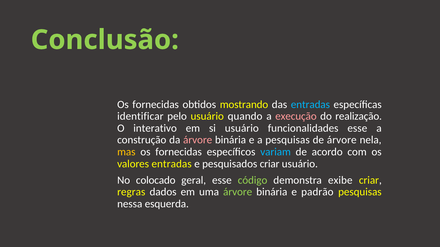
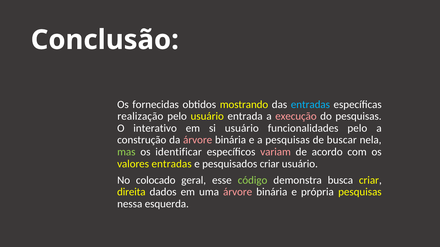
Conclusão colour: light green -> white
identificar: identificar -> realização
quando: quando -> entrada
do realização: realização -> pesquisas
funcionalidades esse: esse -> pelo
de árvore: árvore -> buscar
mas colour: yellow -> light green
fornecidas at (179, 152): fornecidas -> identificar
variam colour: light blue -> pink
exibe: exibe -> busca
regras: regras -> direita
árvore at (238, 192) colour: light green -> pink
padrão: padrão -> própria
